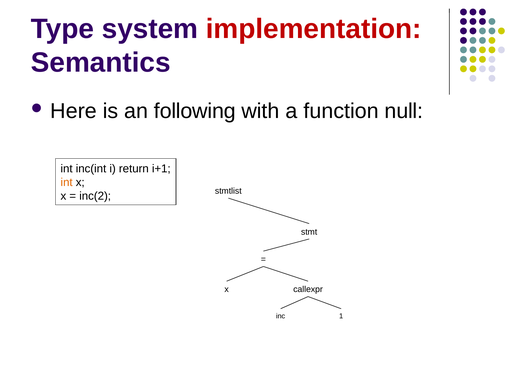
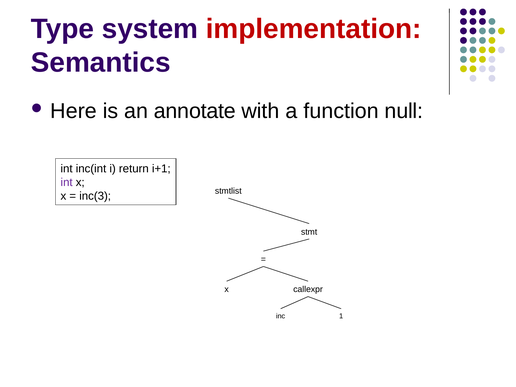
following: following -> annotate
int at (67, 182) colour: orange -> purple
inc(2: inc(2 -> inc(3
